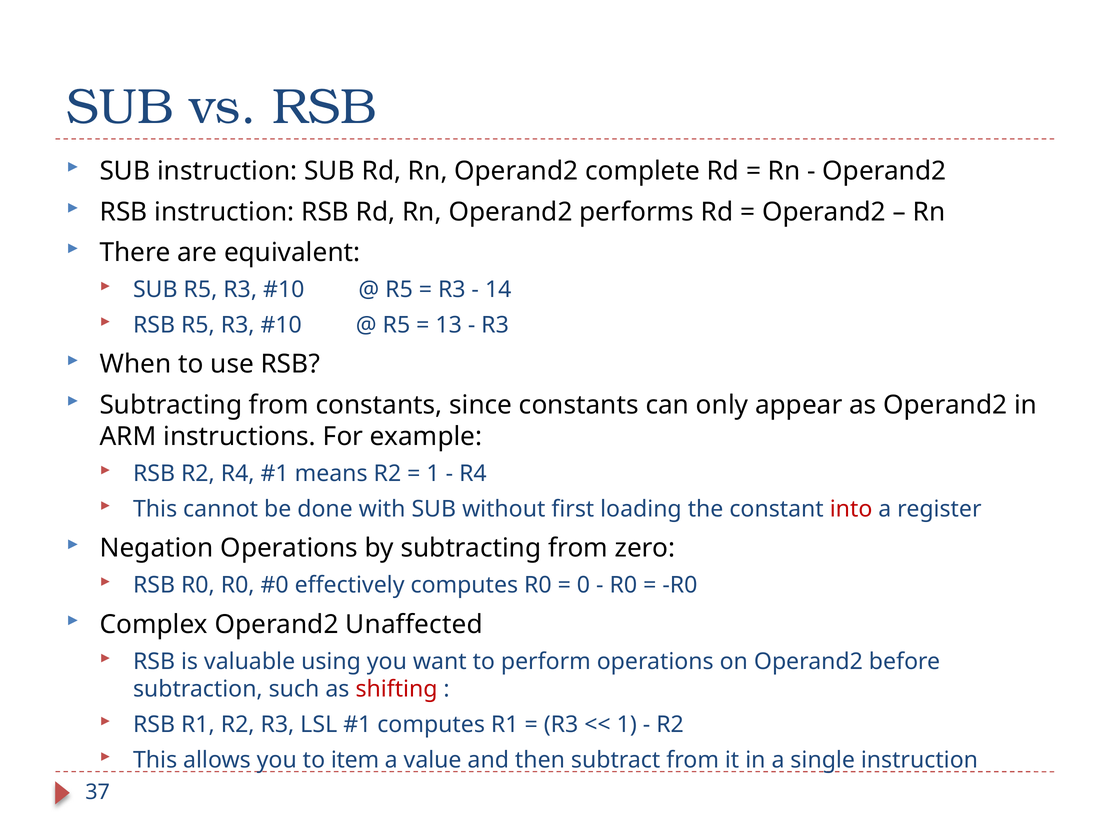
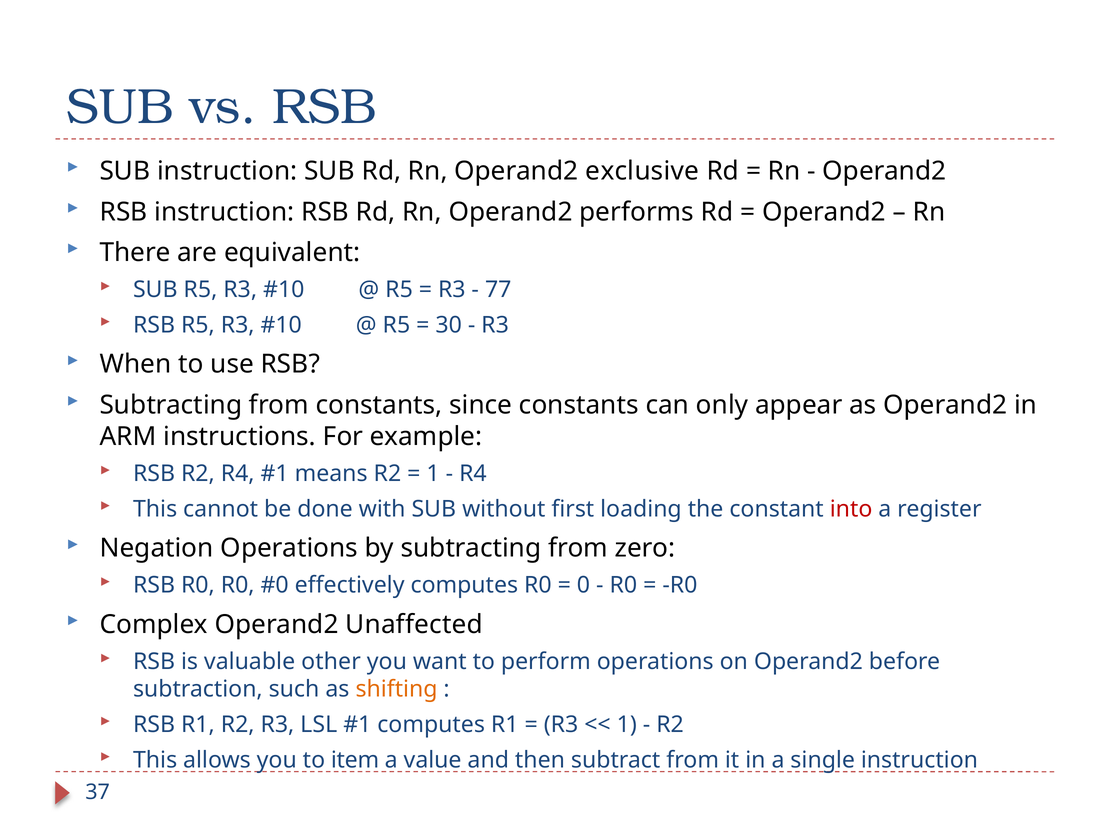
complete: complete -> exclusive
14: 14 -> 77
13: 13 -> 30
using: using -> other
shifting colour: red -> orange
